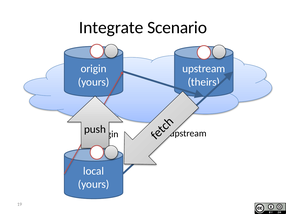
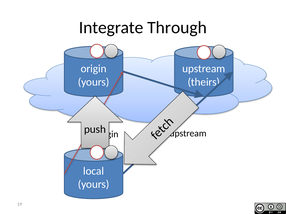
Scenario: Scenario -> Through
